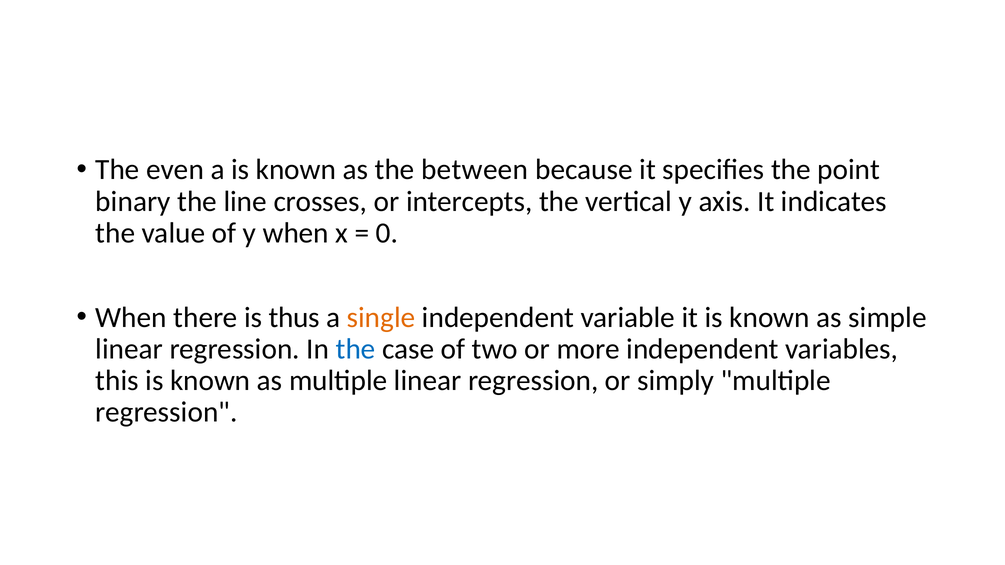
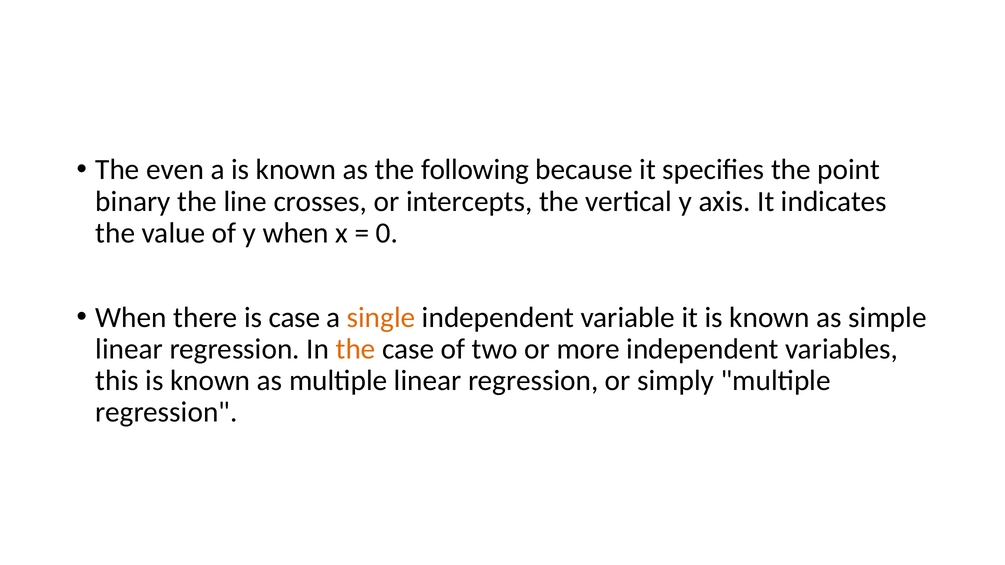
between: between -> following
is thus: thus -> case
the at (356, 349) colour: blue -> orange
